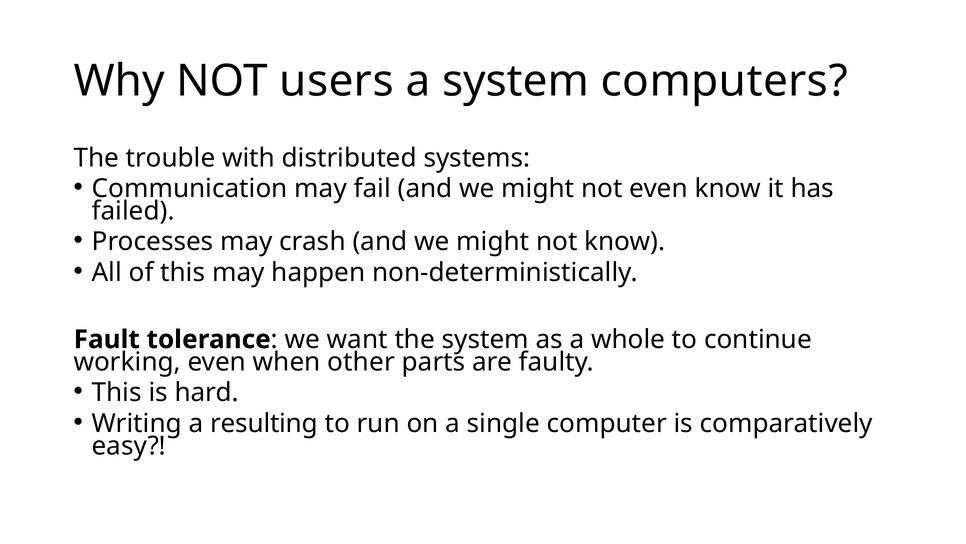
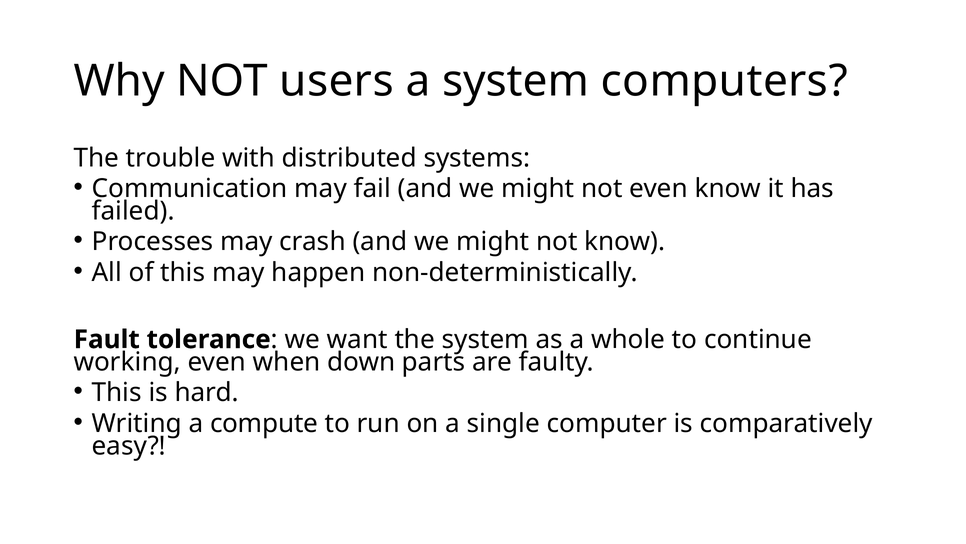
other: other -> down
resulting: resulting -> compute
